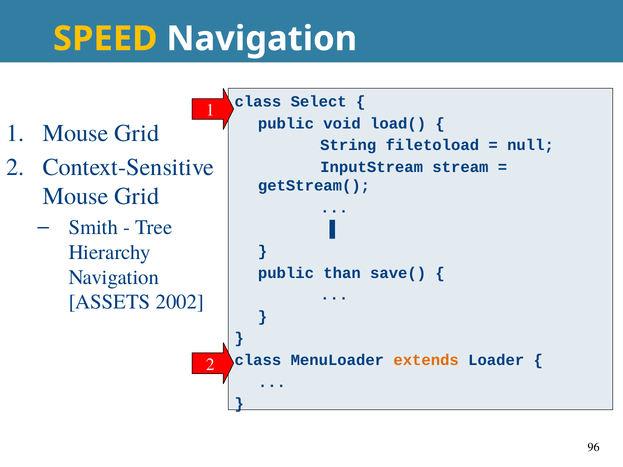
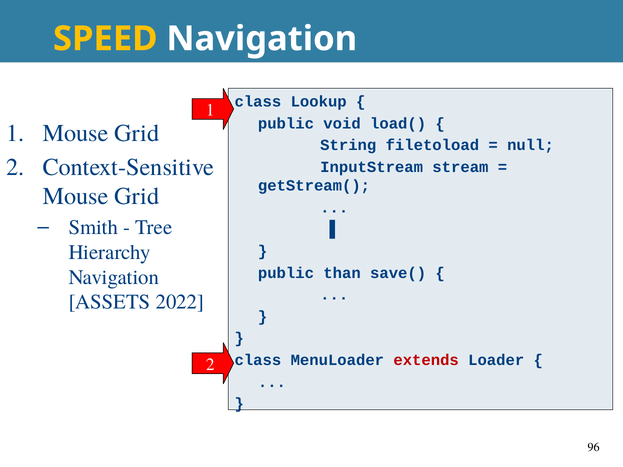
Select: Select -> Lookup
2002: 2002 -> 2022
extends colour: orange -> red
